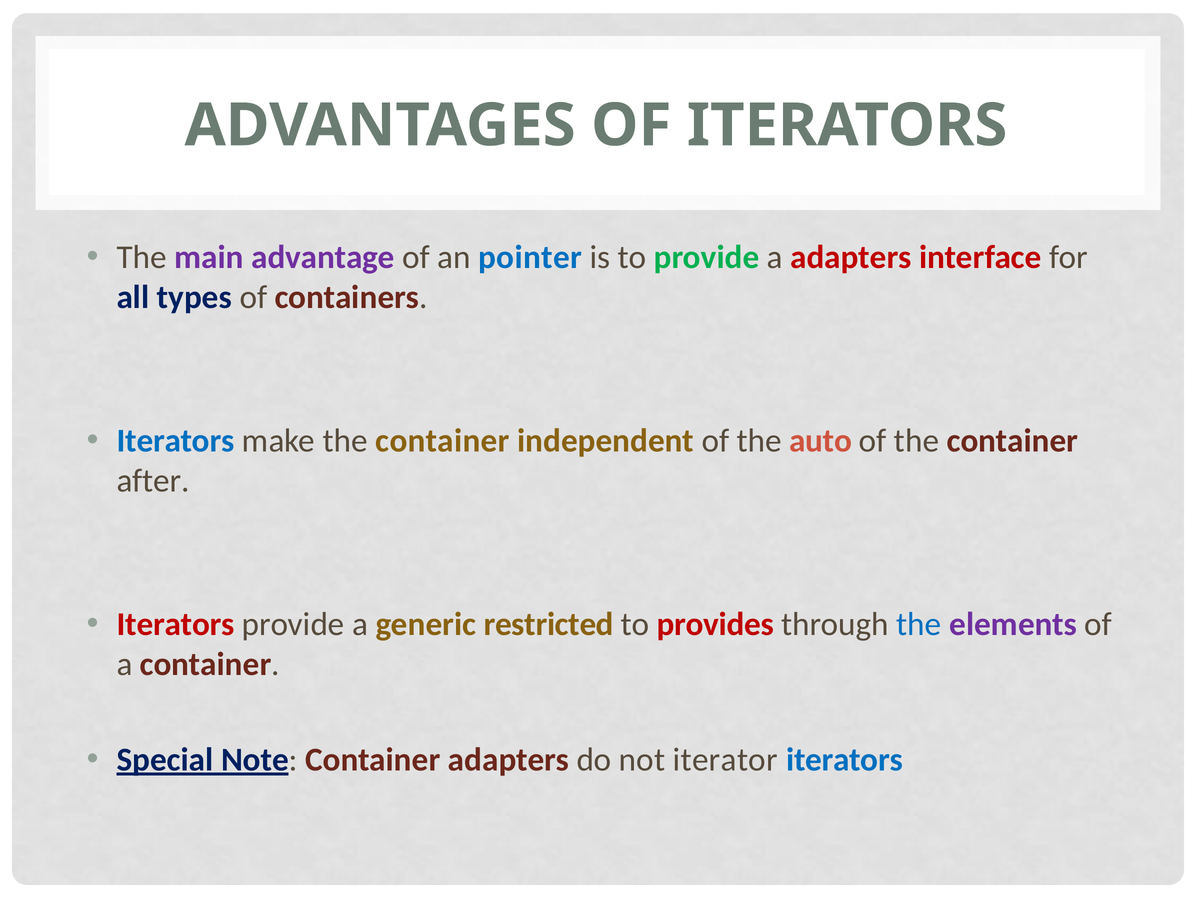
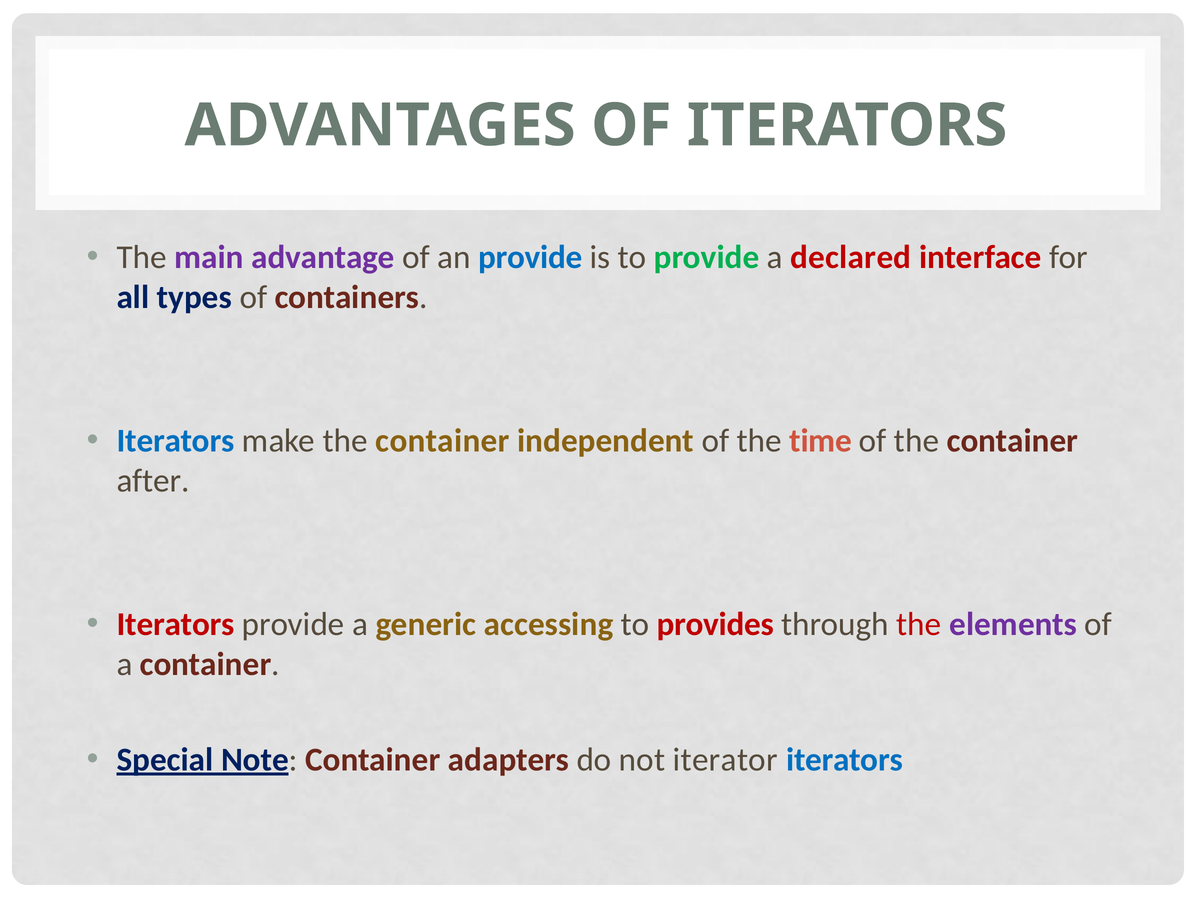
an pointer: pointer -> provide
a adapters: adapters -> declared
auto: auto -> time
restricted: restricted -> accessing
the at (919, 624) colour: blue -> red
